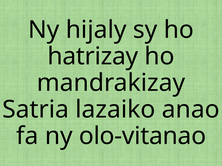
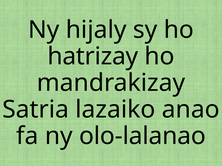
olo-vitanao: olo-vitanao -> olo-lalanao
